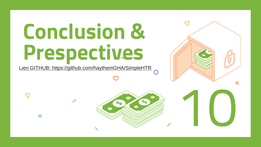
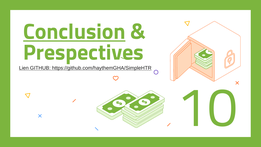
Conclusion underline: none -> present
